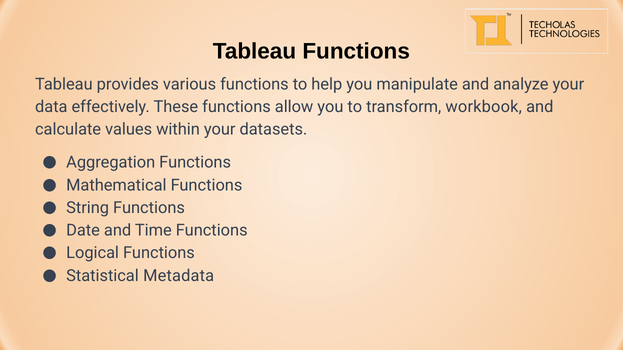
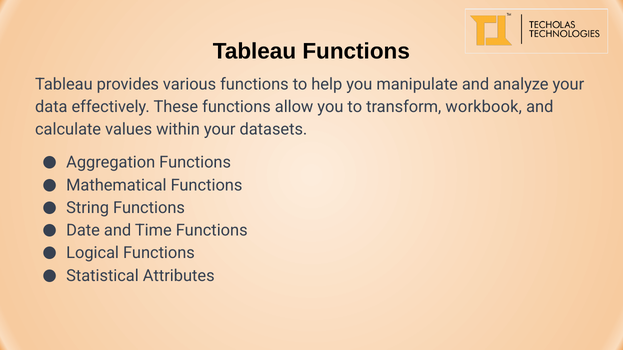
Metadata: Metadata -> Attributes
